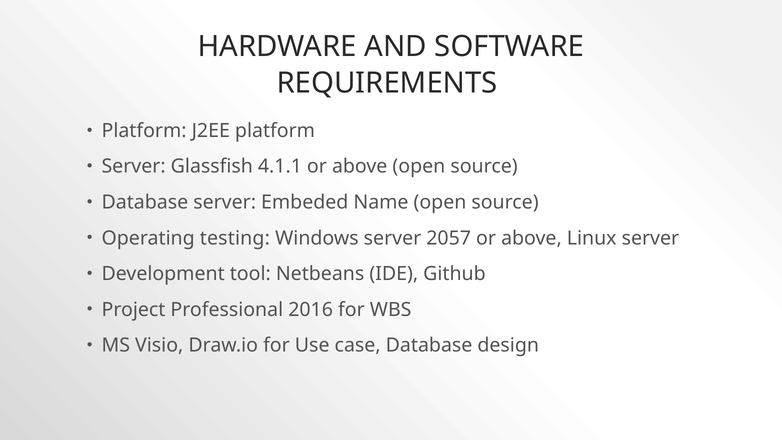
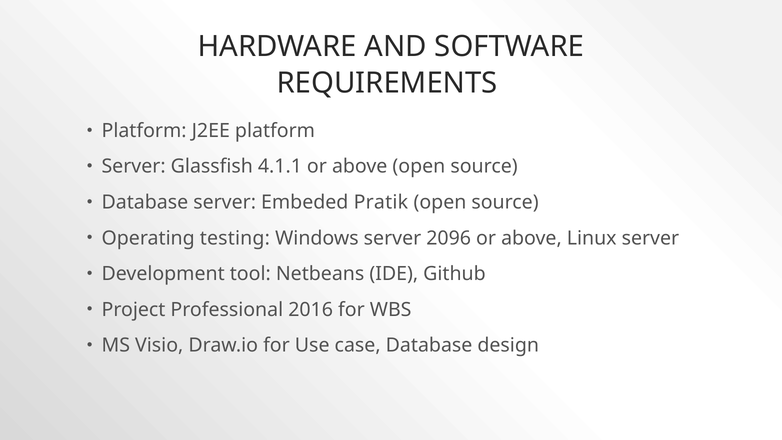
Name: Name -> Pratik
2057: 2057 -> 2096
